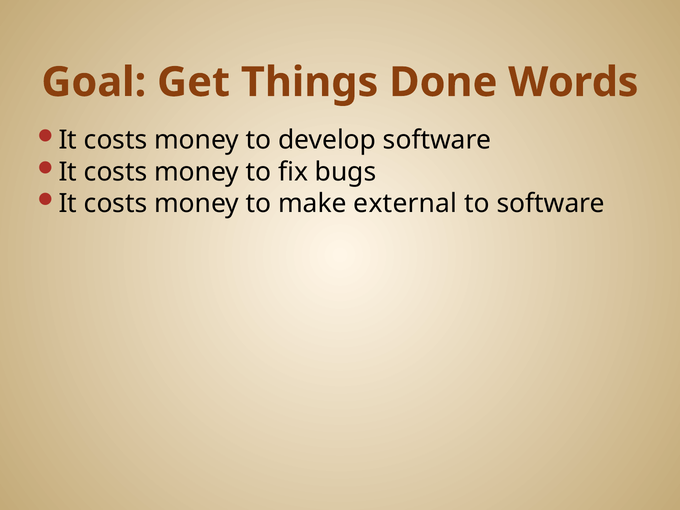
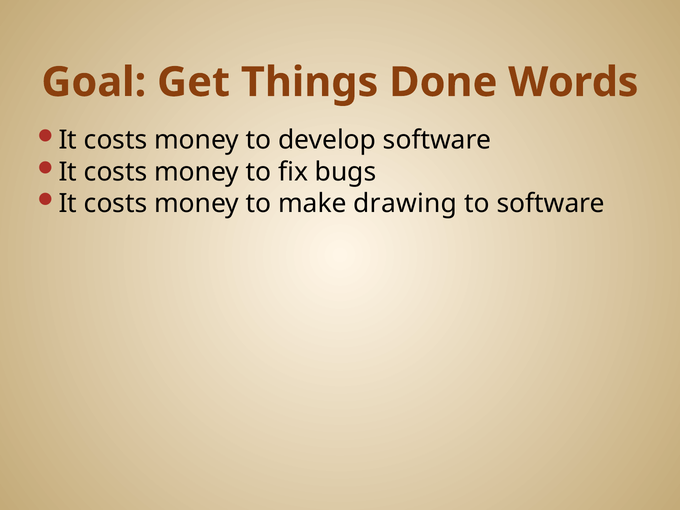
external: external -> drawing
